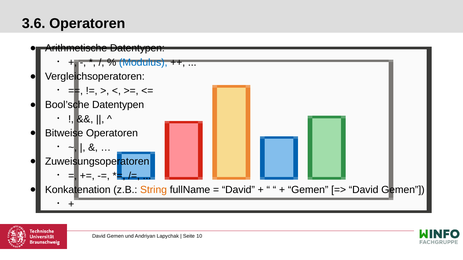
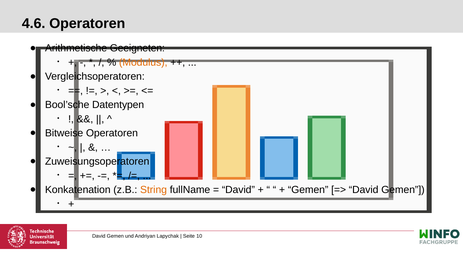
3.6: 3.6 -> 4.6
Arithmetische Datentypen: Datentypen -> Geeigneten
Modulus colour: blue -> orange
